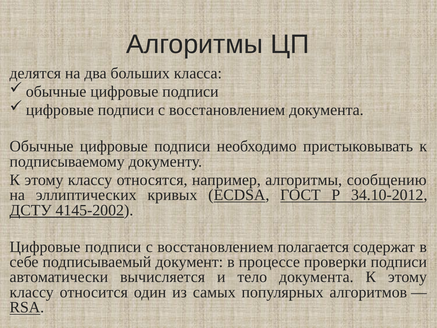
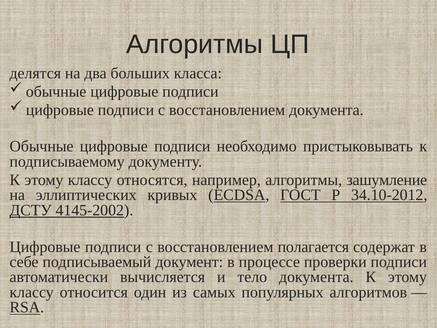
сообщению: сообщению -> зашумление
